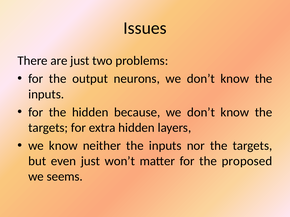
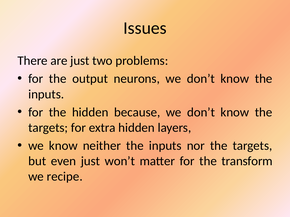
proposed: proposed -> transform
seems: seems -> recipe
